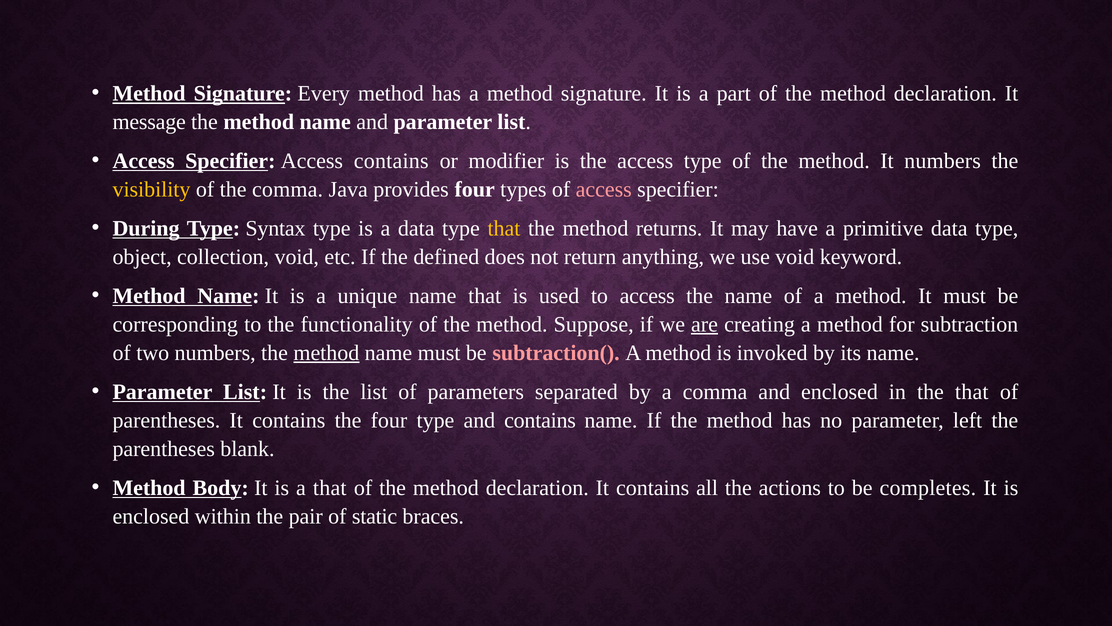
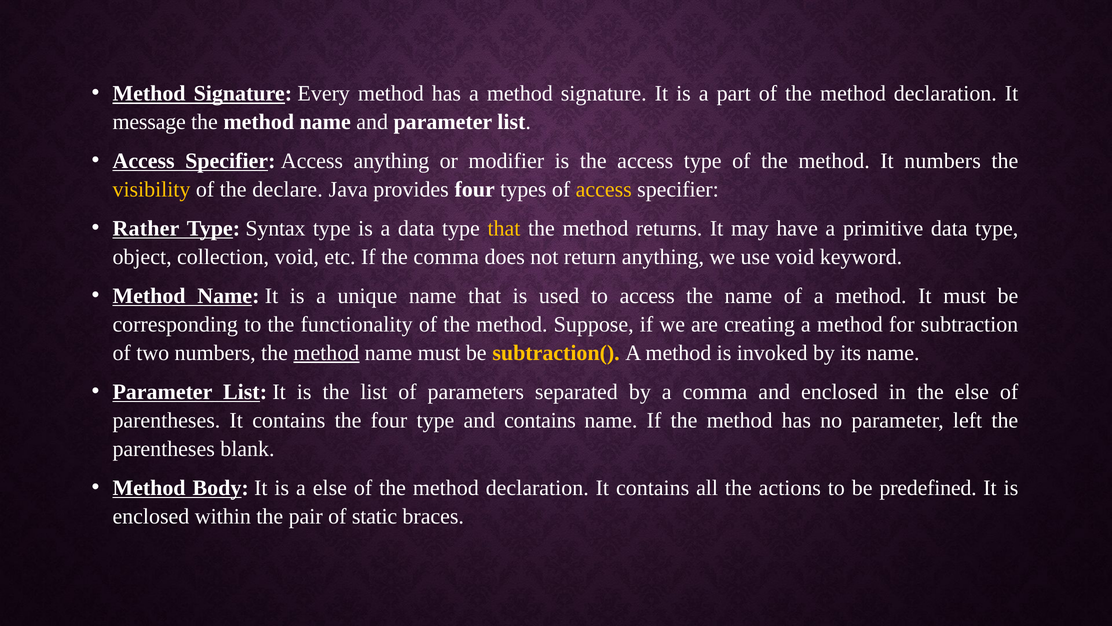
Access contains: contains -> anything
the comma: comma -> declare
access at (604, 189) colour: pink -> yellow
During: During -> Rather
the defined: defined -> comma
are underline: present -> none
subtraction( colour: pink -> yellow
the that: that -> else
a that: that -> else
completes: completes -> predefined
